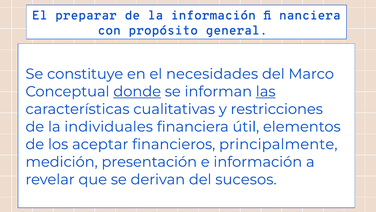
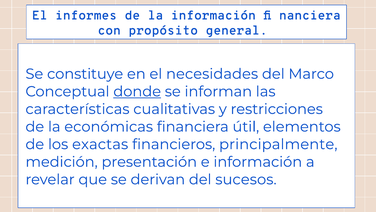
preparar: preparar -> informes
las underline: present -> none
individuales: individuales -> económicas
aceptar: aceptar -> exactas
